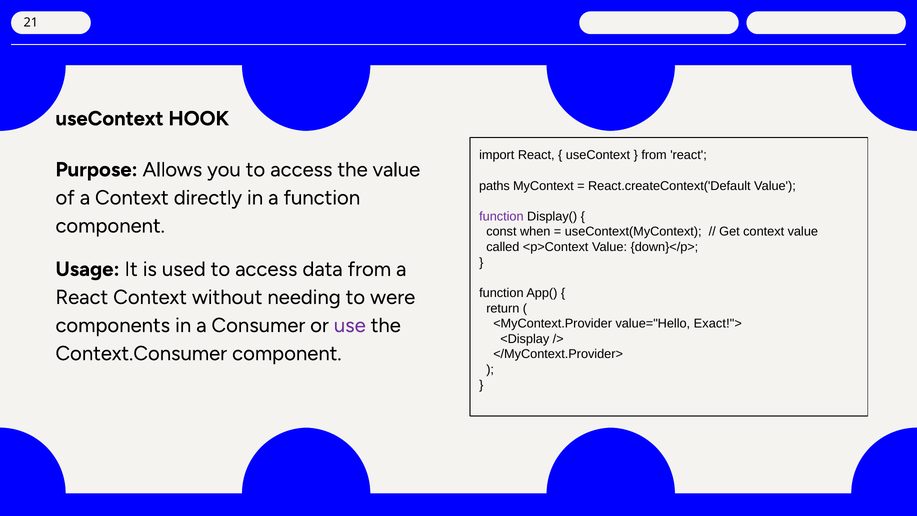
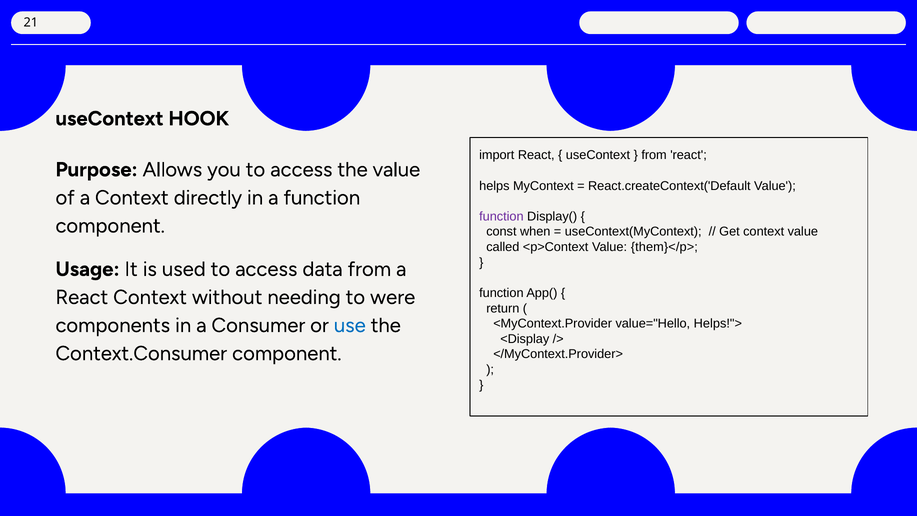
paths: paths -> helps
down}</p>: down}</p> -> them}</p>
use colour: purple -> blue
Exact!">: Exact!"> -> Helps!">
